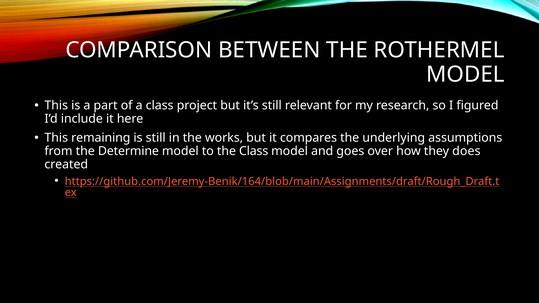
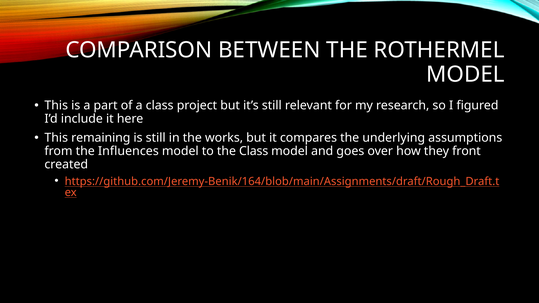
Determine: Determine -> Influences
does: does -> front
